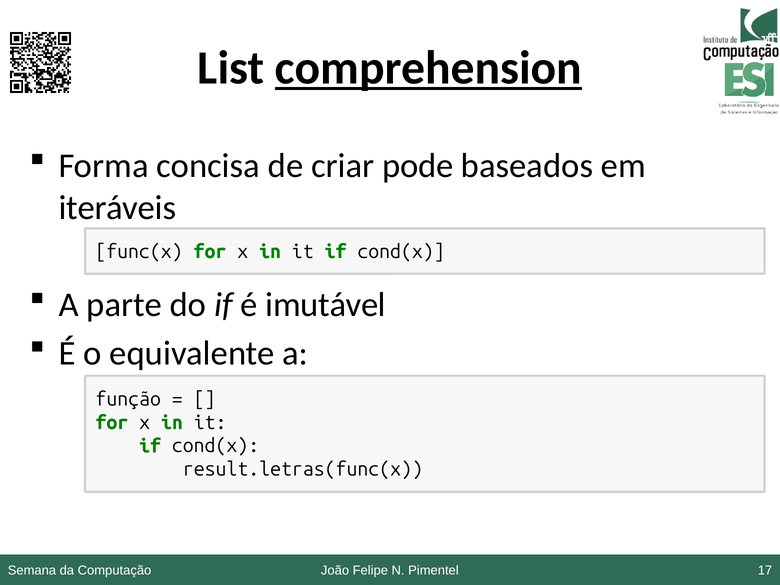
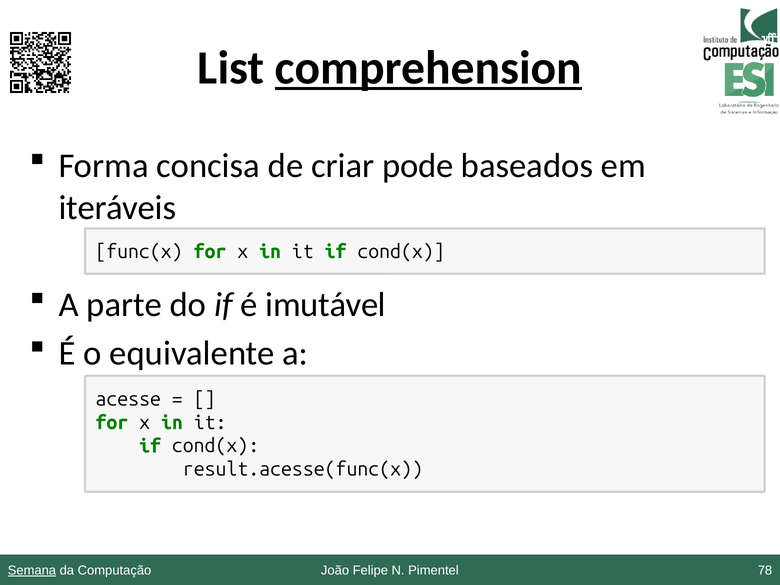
função: função -> acesse
result.letras(func(x: result.letras(func(x -> result.acesse(func(x
Semana underline: none -> present
17: 17 -> 78
